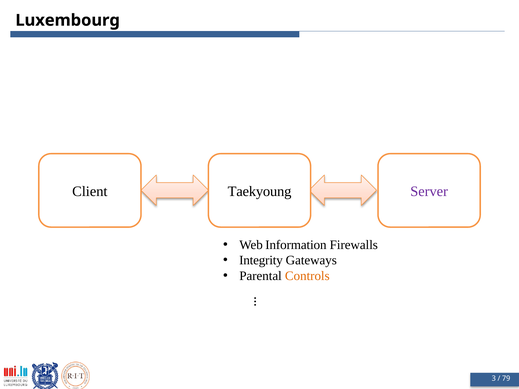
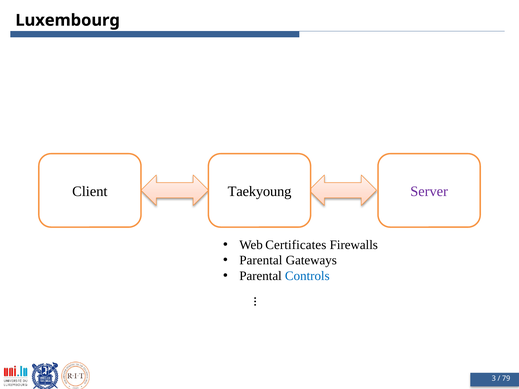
Information: Information -> Certificates
Integrity at (261, 261): Integrity -> Parental
Controls colour: orange -> blue
